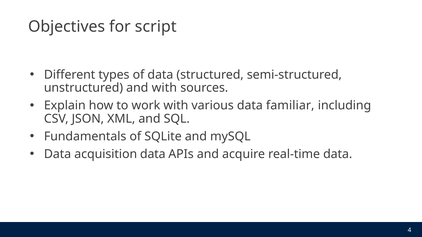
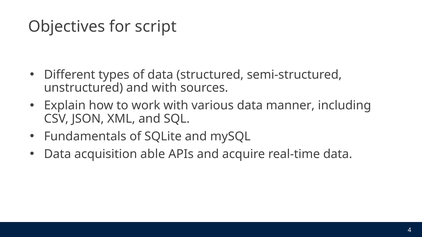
familiar: familiar -> manner
acquisition data: data -> able
